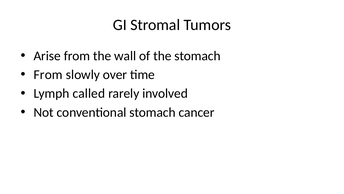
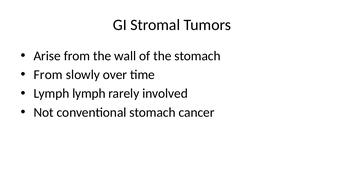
Lymph called: called -> lymph
